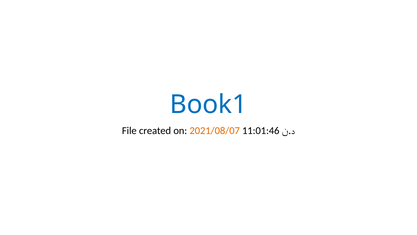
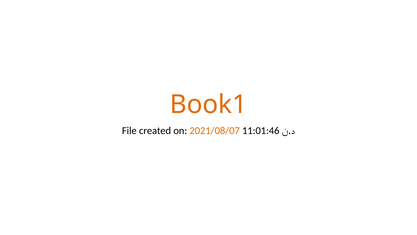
Book1 colour: blue -> orange
